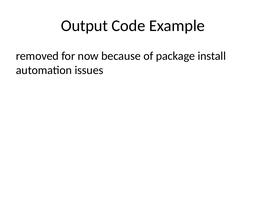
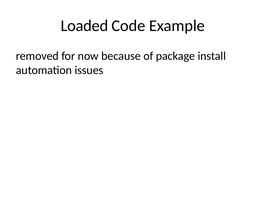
Output: Output -> Loaded
